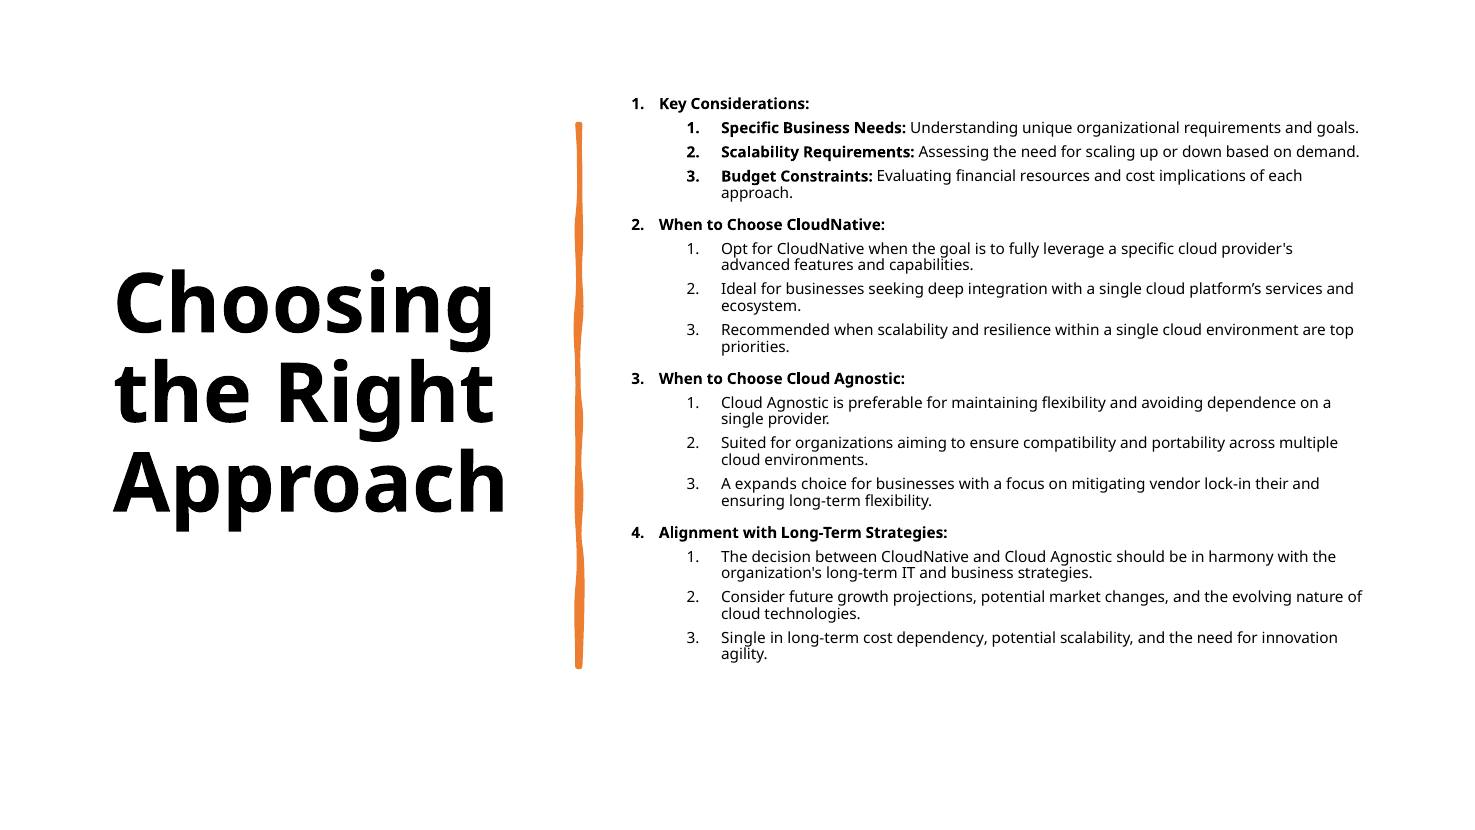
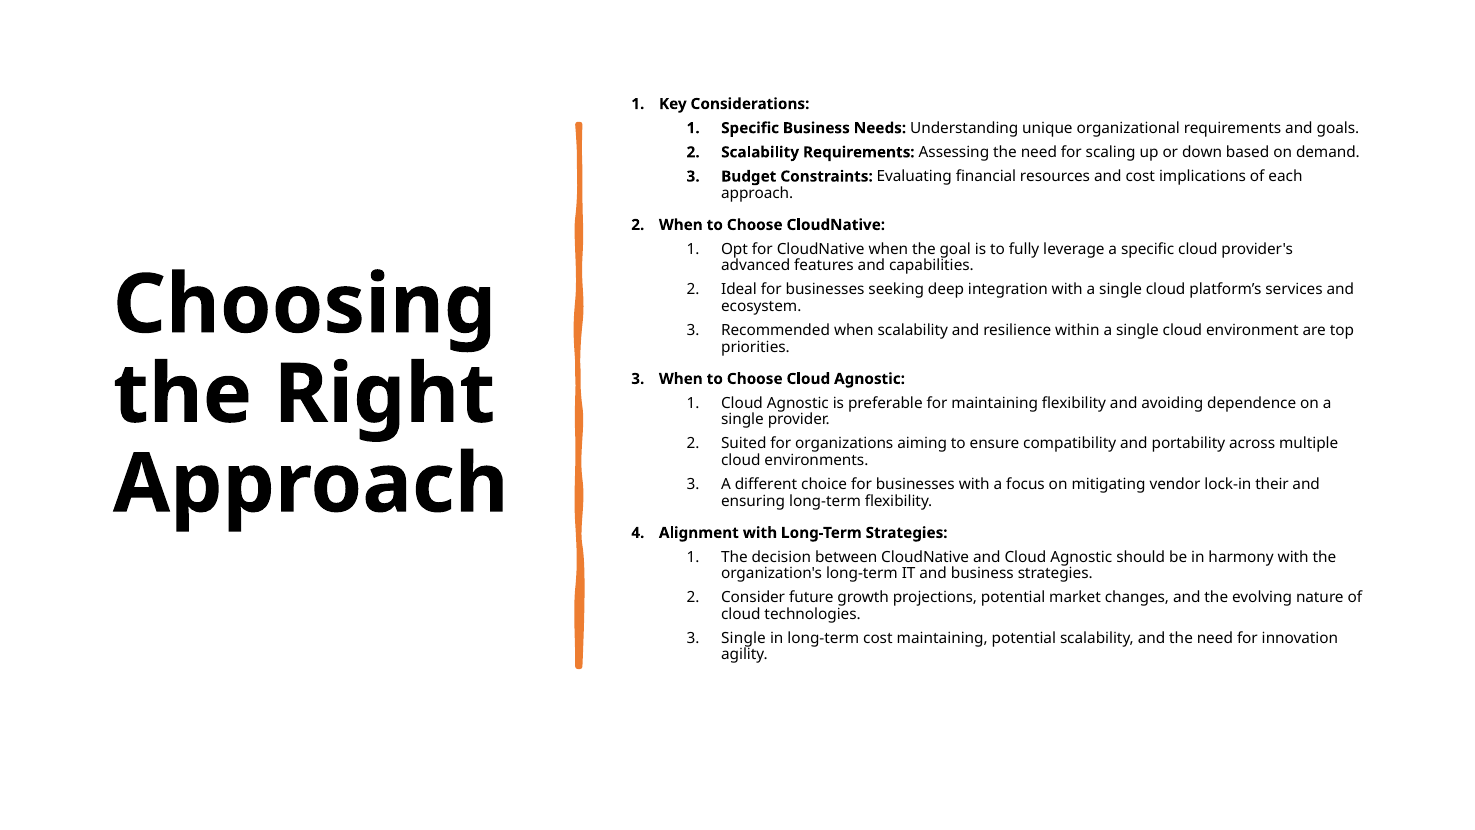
expands: expands -> different
cost dependency: dependency -> maintaining
